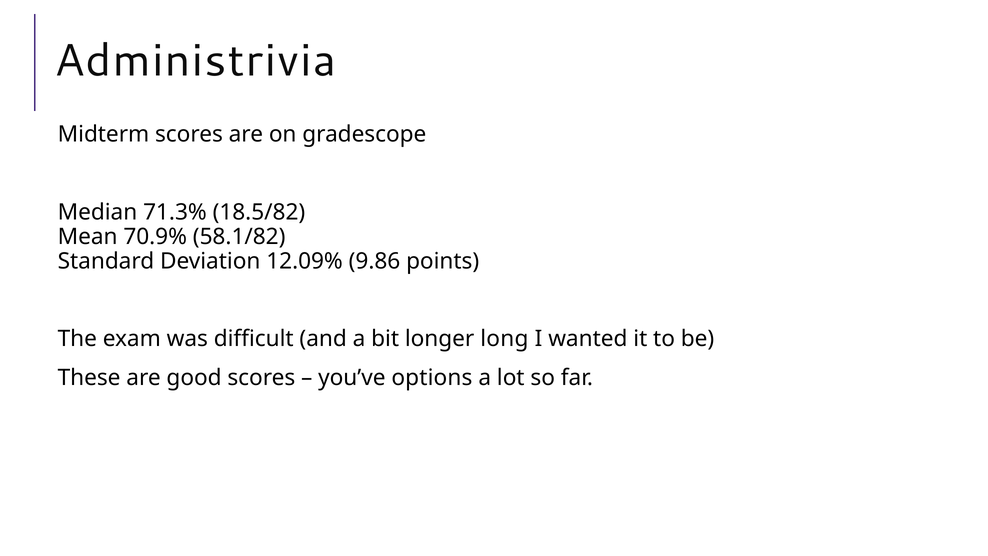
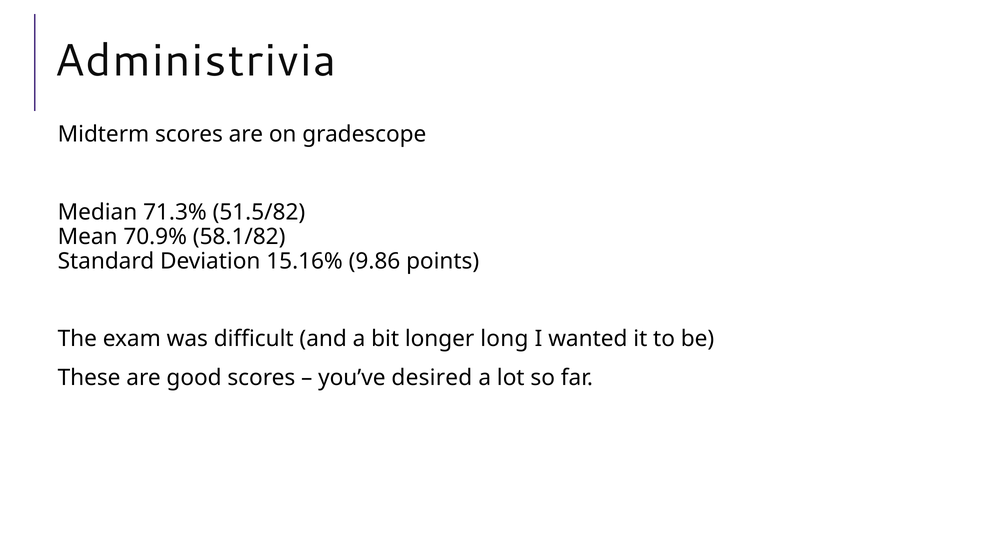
18.5/82: 18.5/82 -> 51.5/82
12.09%: 12.09% -> 15.16%
options: options -> desired
